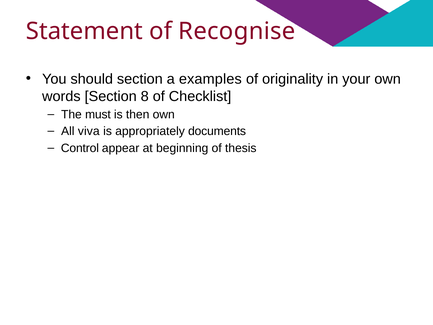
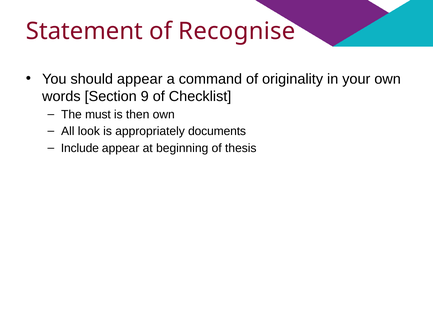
should section: section -> appear
examples: examples -> command
8: 8 -> 9
viva: viva -> look
Control: Control -> Include
